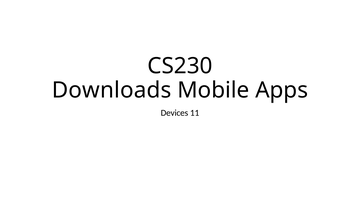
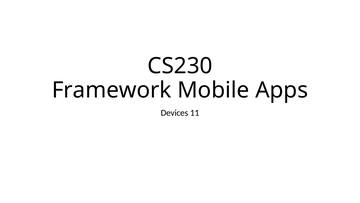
Downloads: Downloads -> Framework
